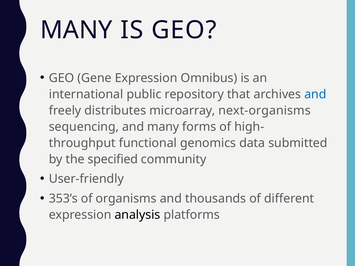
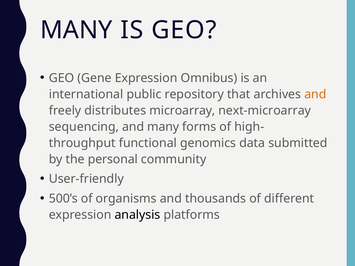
and at (315, 94) colour: blue -> orange
next-organisms: next-organisms -> next-microarray
specified: specified -> personal
353’s: 353’s -> 500’s
